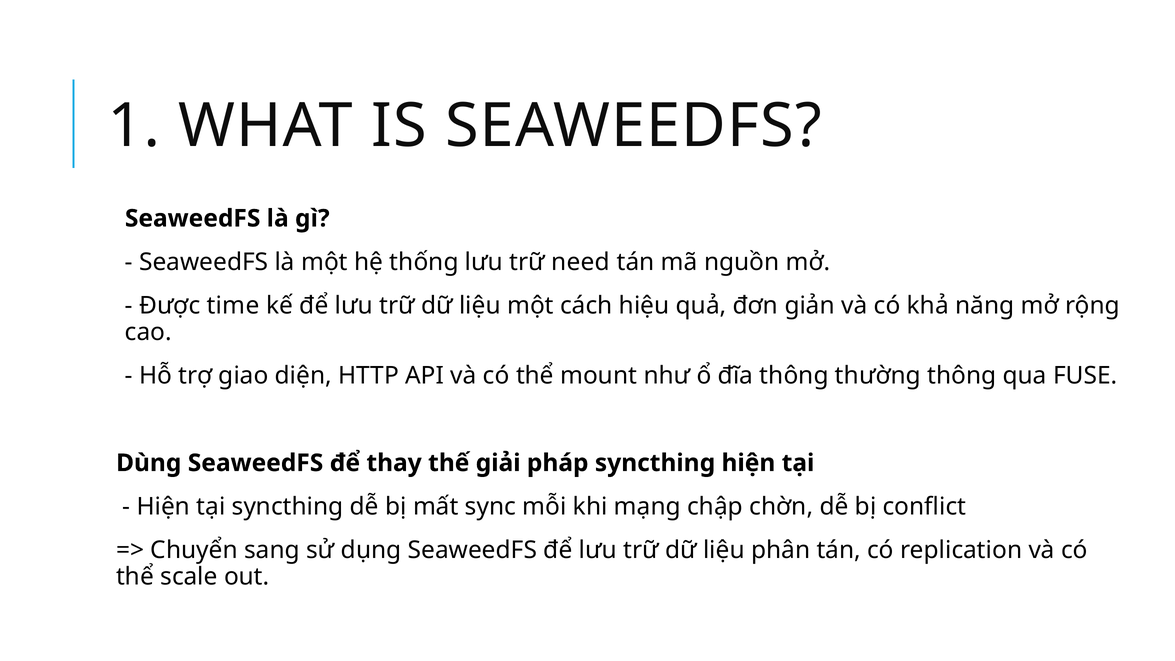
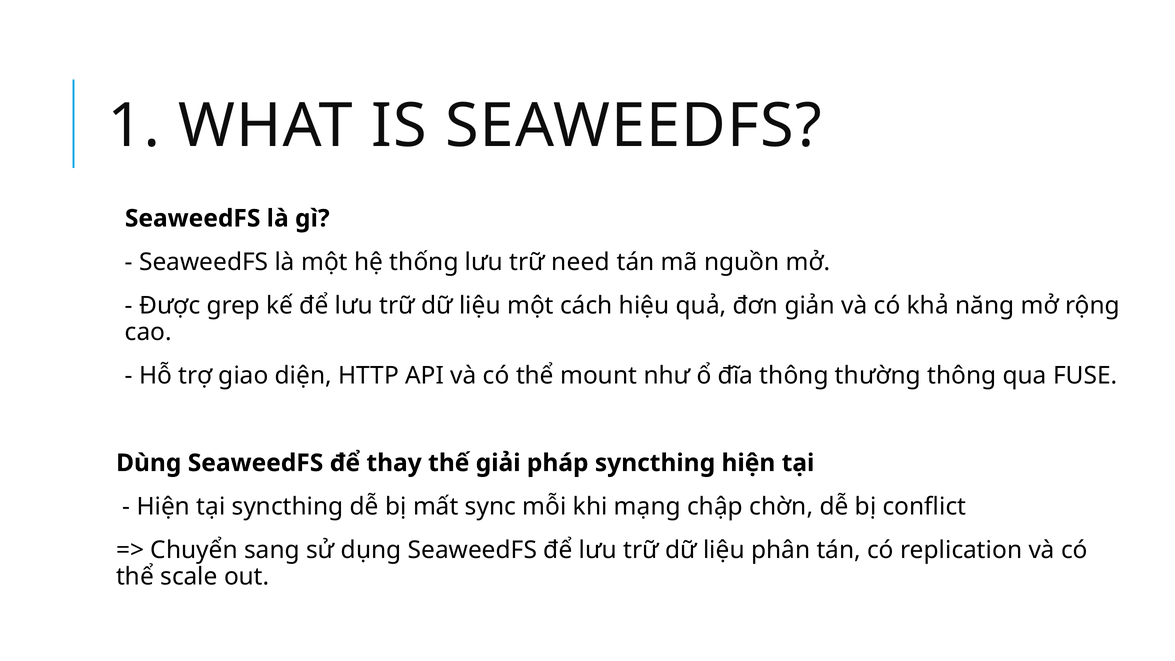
time: time -> grep
